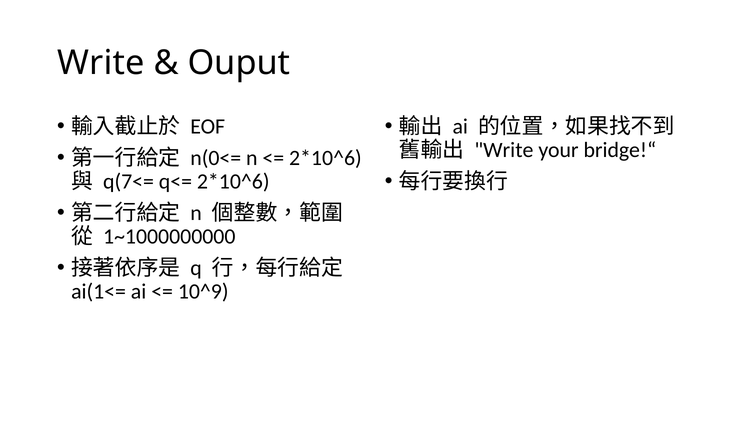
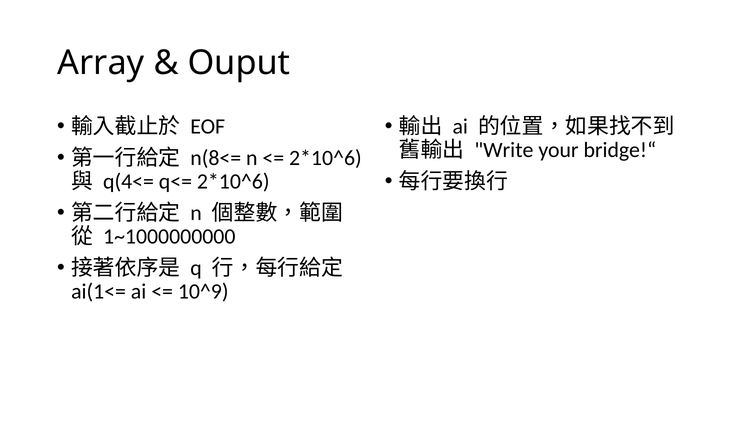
Write at (101, 63): Write -> Array
n(0<=: n(0<= -> n(8<=
q(7<=: q(7<= -> q(4<=
